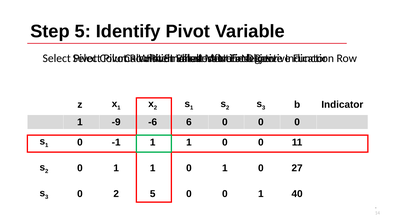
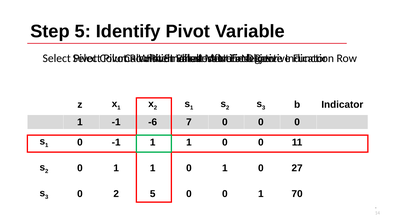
1 -9: -9 -> -1
6: 6 -> 7
40: 40 -> 70
